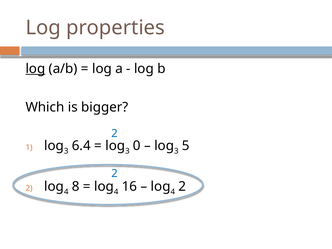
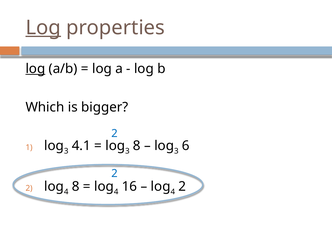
Log at (43, 28) underline: none -> present
6.4: 6.4 -> 4.1
0 at (137, 146): 0 -> 8
5: 5 -> 6
